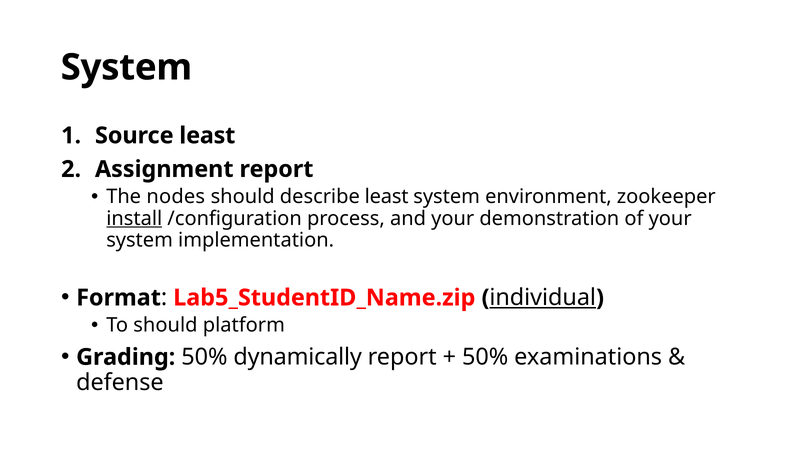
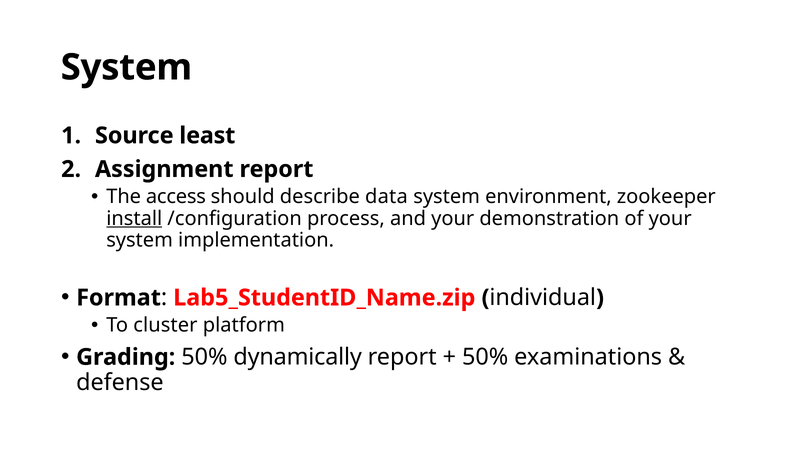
nodes: nodes -> access
describe least: least -> data
individual underline: present -> none
To should: should -> cluster
